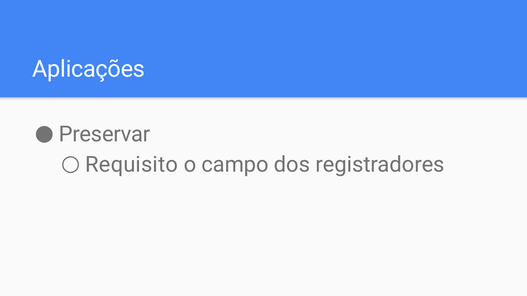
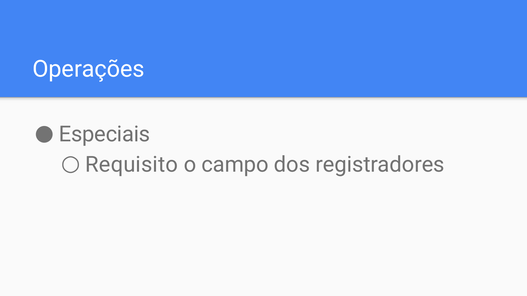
Aplicações: Aplicações -> Operações
Preservar: Preservar -> Especiais
